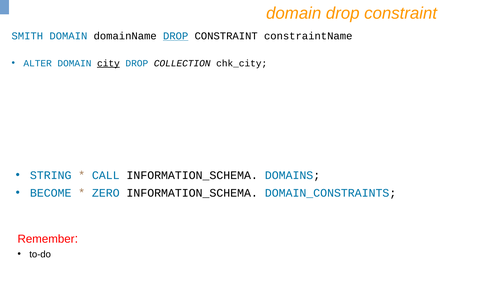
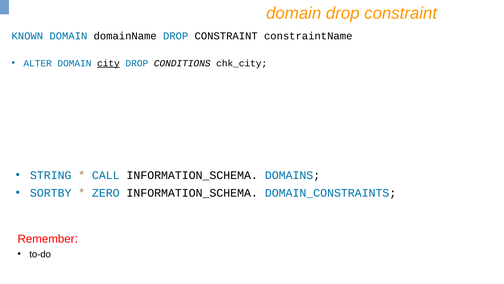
SMITH: SMITH -> KNOWN
DROP at (176, 36) underline: present -> none
COLLECTION: COLLECTION -> CONDITIONS
BECOME: BECOME -> SORTBY
